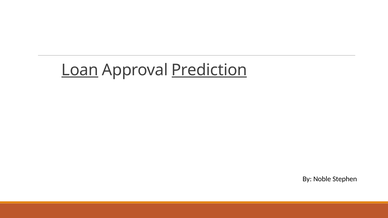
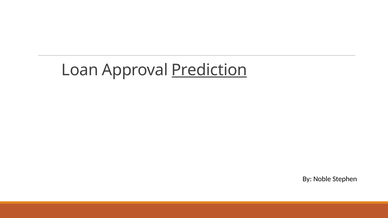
Loan underline: present -> none
